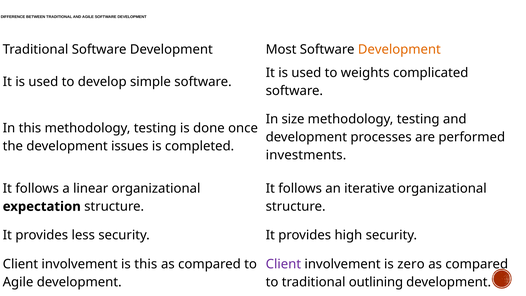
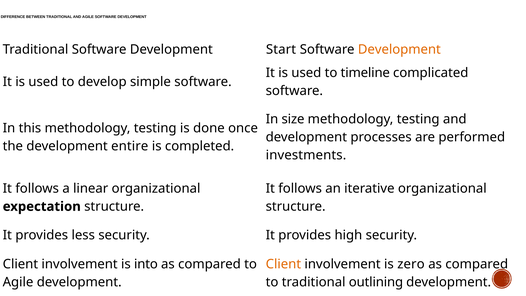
Most: Most -> Start
weights: weights -> timeline
issues: issues -> entire
is this: this -> into
Client at (283, 264) colour: purple -> orange
